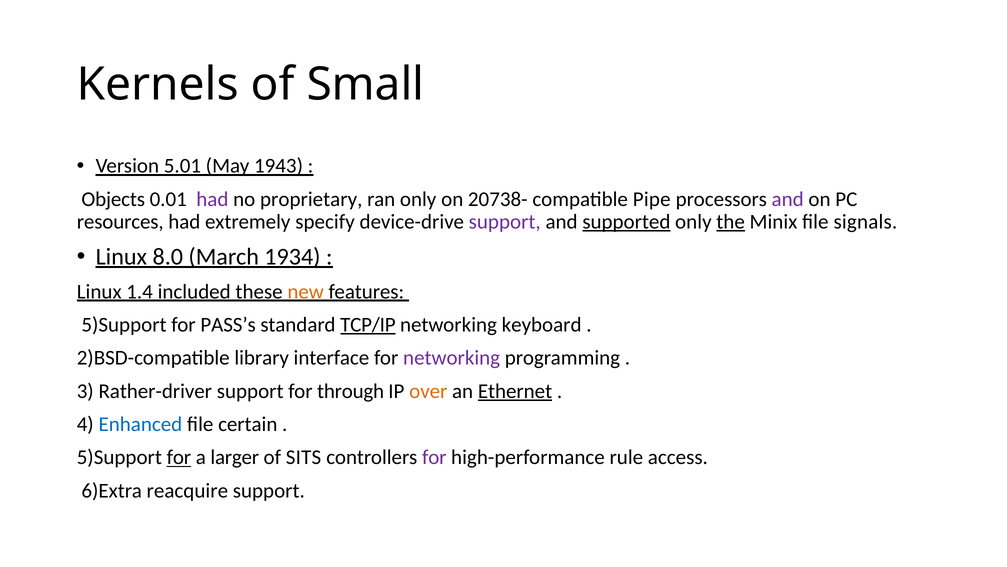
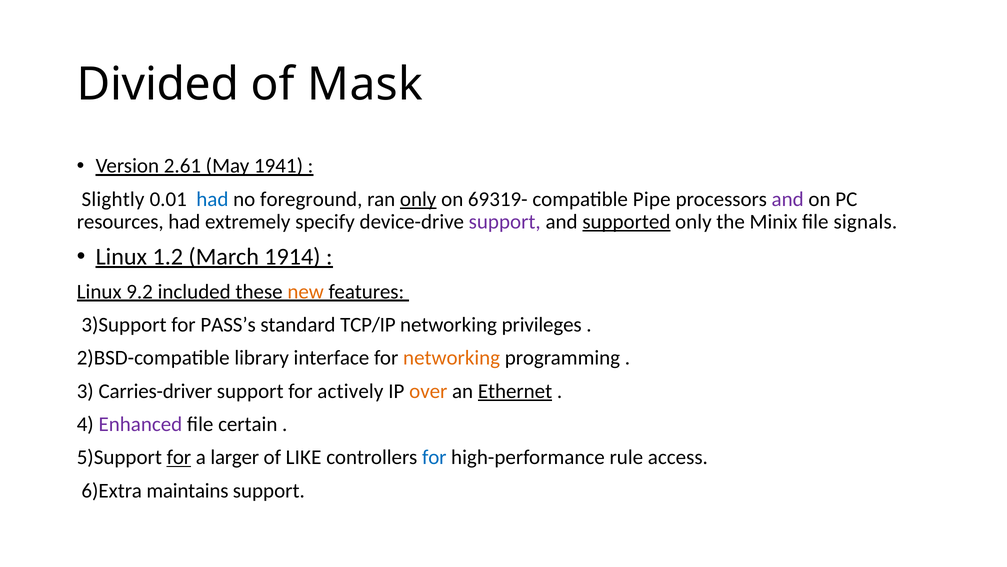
Kernels: Kernels -> Divided
Small: Small -> Mask
5.01: 5.01 -> 2.61
1943: 1943 -> 1941
Objects: Objects -> Slightly
had at (212, 199) colour: purple -> blue
proprietary: proprietary -> foreground
only at (418, 199) underline: none -> present
20738-: 20738- -> 69319-
the underline: present -> none
8.0: 8.0 -> 1.2
1934: 1934 -> 1914
1.4: 1.4 -> 9.2
5)Support at (124, 324): 5)Support -> 3)Support
TCP/IP underline: present -> none
keyboard: keyboard -> privileges
networking at (452, 358) colour: purple -> orange
Rather-driver: Rather-driver -> Carries-driver
through: through -> actively
Enhanced colour: blue -> purple
SITS: SITS -> LIKE
for at (434, 457) colour: purple -> blue
reacquire: reacquire -> maintains
